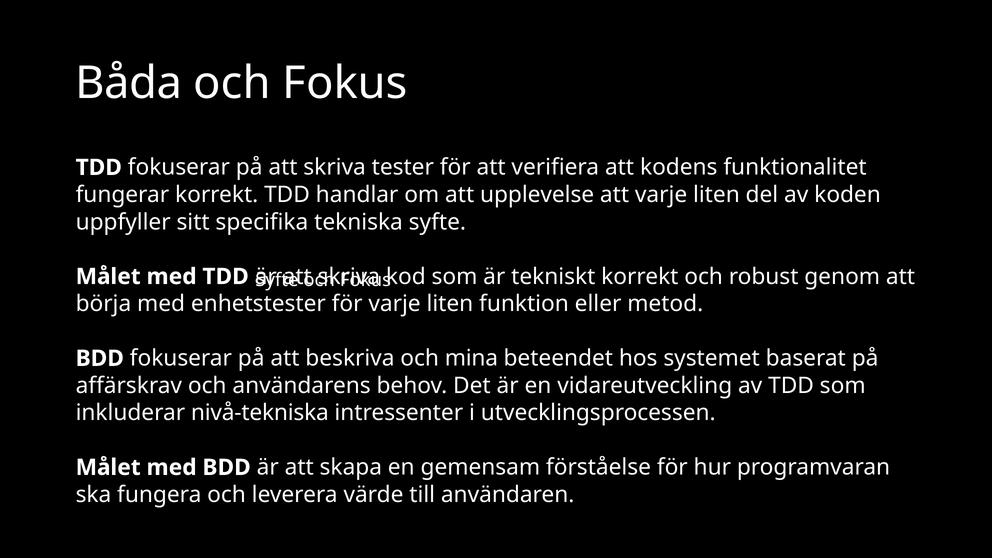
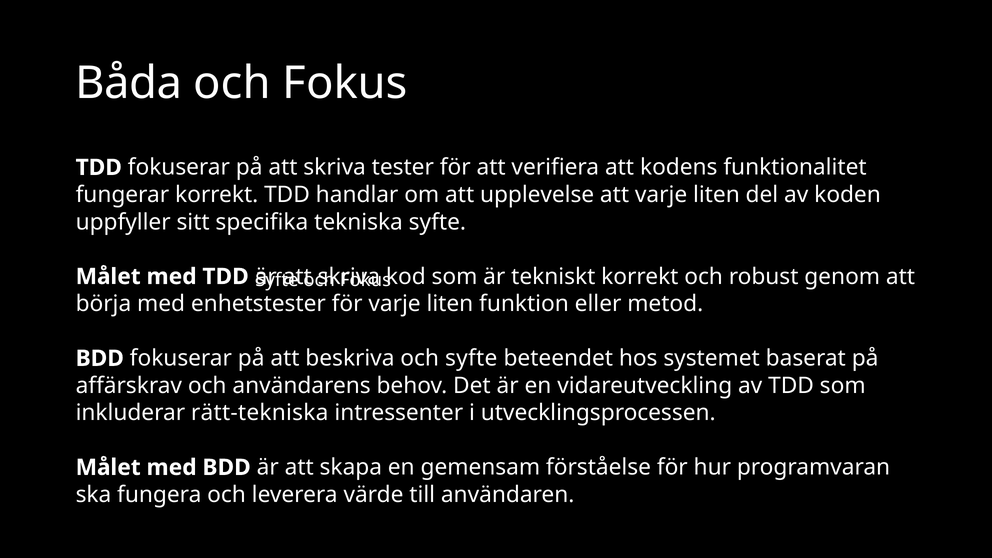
och mina: mina -> syfte
nivå-tekniska: nivå-tekniska -> rätt-tekniska
